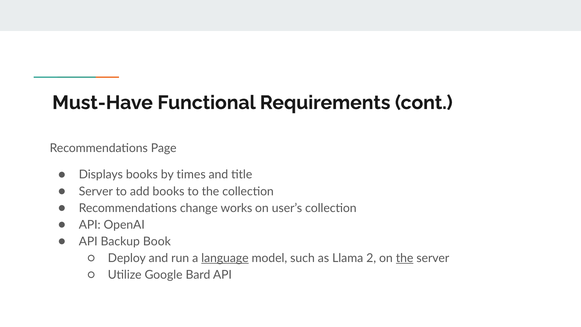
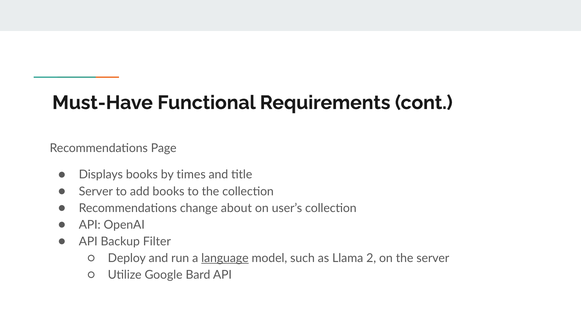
works: works -> about
Book: Book -> Filter
the at (405, 258) underline: present -> none
